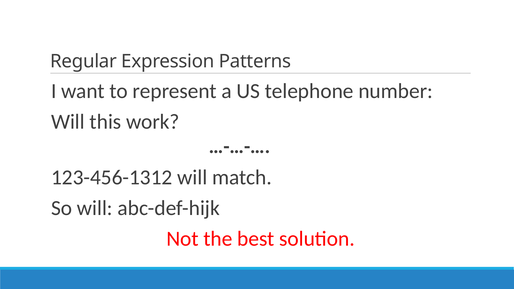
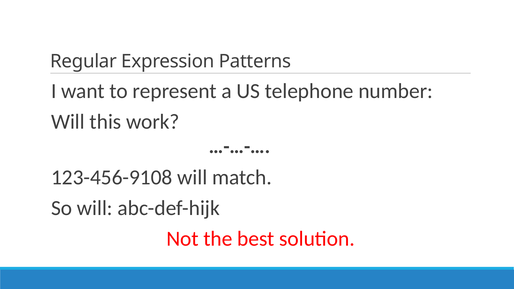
123-456-1312: 123-456-1312 -> 123-456-9108
